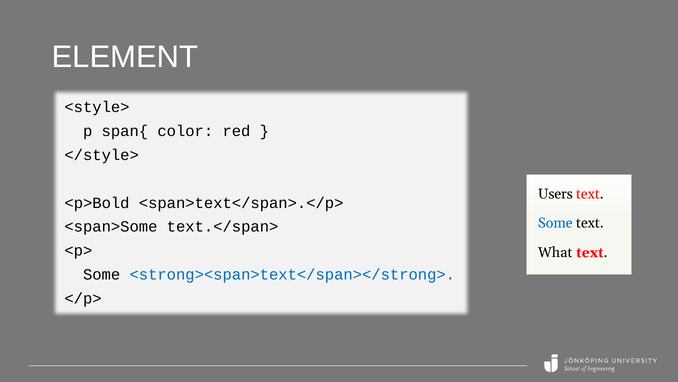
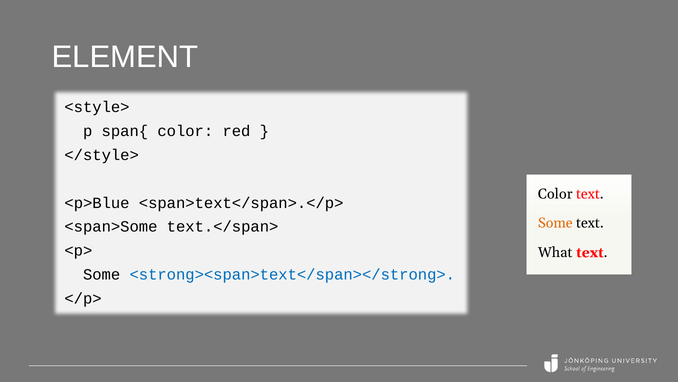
Users at (555, 194): Users -> Color
<p>Bold: <p>Bold -> <p>Blue
Some at (555, 223) colour: blue -> orange
